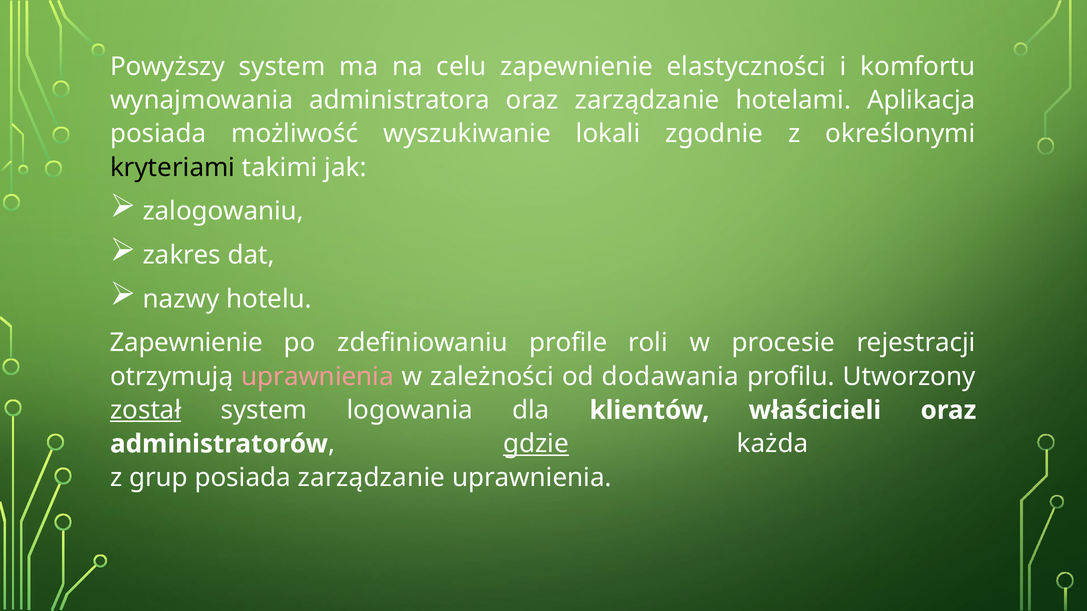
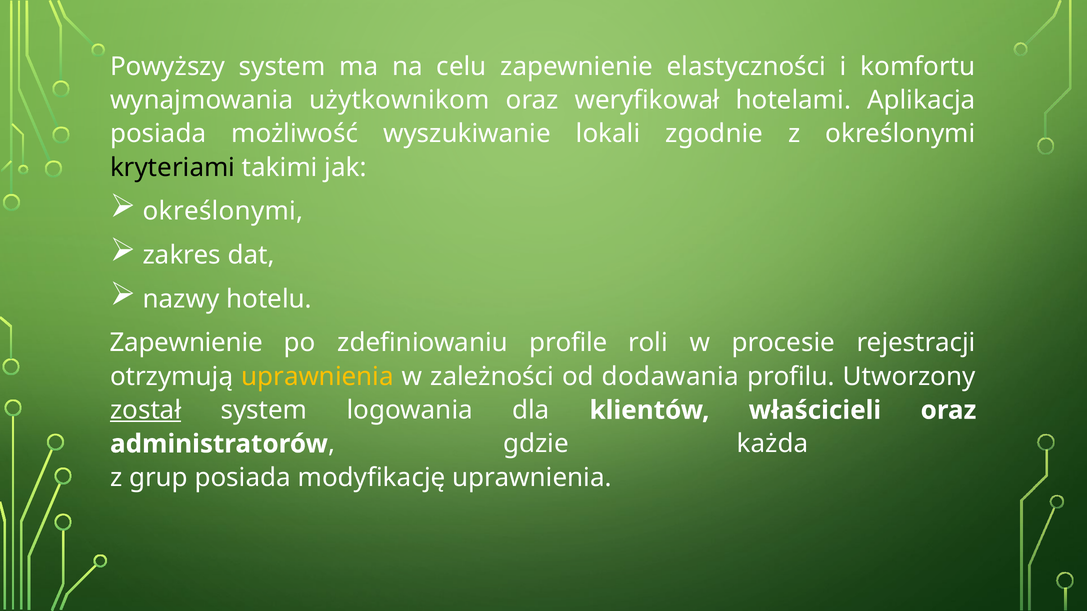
administratora: administratora -> użytkownikom
oraz zarządzanie: zarządzanie -> weryfikował
zalogowaniu at (223, 211): zalogowaniu -> określonymi
uprawnienia at (317, 377) colour: pink -> yellow
gdzie underline: present -> none
posiada zarządzanie: zarządzanie -> modyfikację
